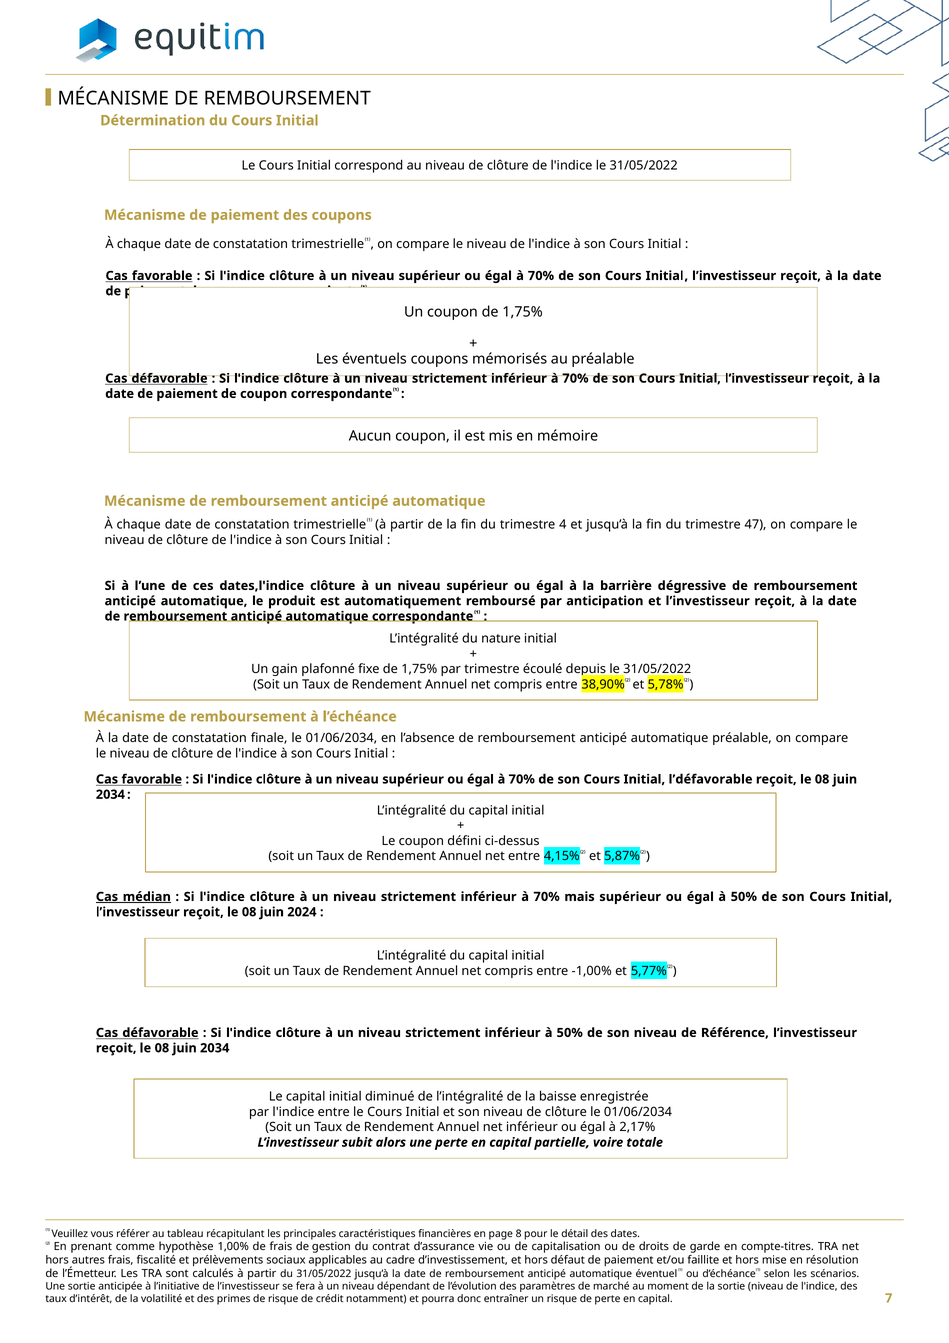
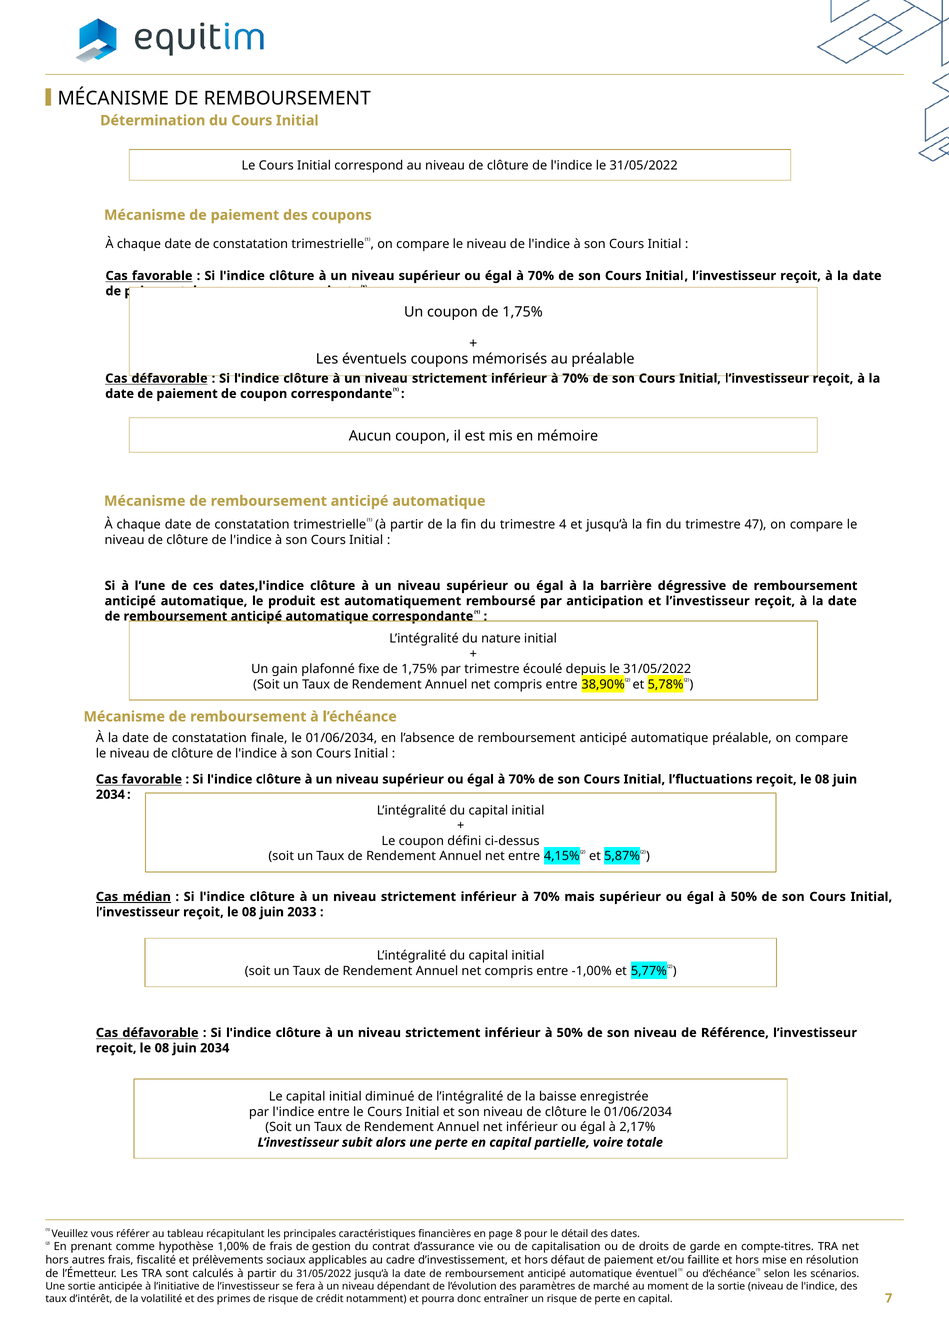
l’défavorable: l’défavorable -> l’fluctuations
2024: 2024 -> 2033
